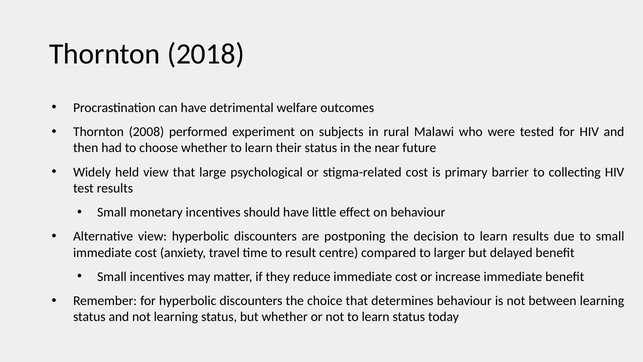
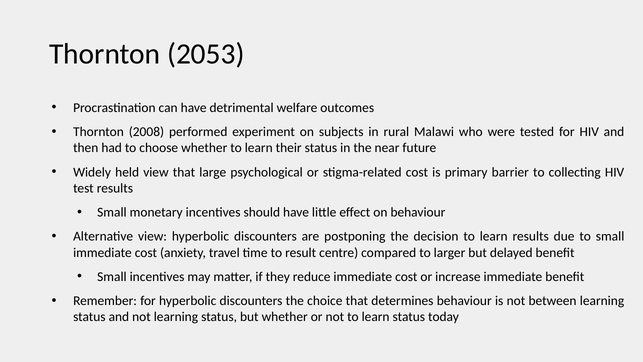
2018: 2018 -> 2053
